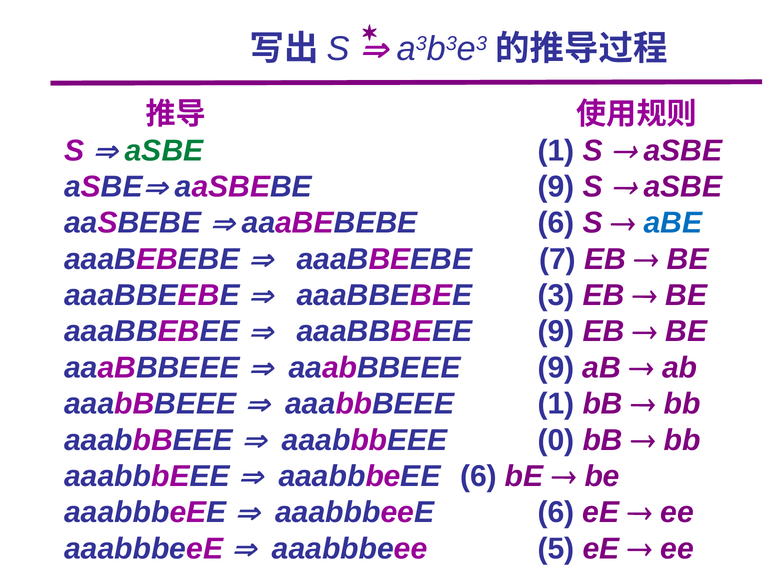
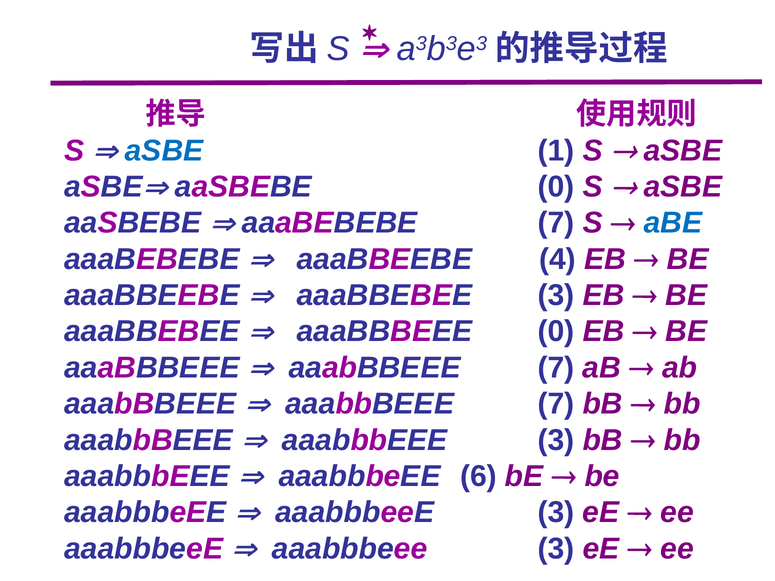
aSBE at (164, 151) colour: green -> blue
aaSBEBE 9: 9 -> 0
aaaBEBEBE 6: 6 -> 7
7: 7 -> 4
9 at (556, 332): 9 -> 0
9 at (556, 368): 9 -> 7
1 at (556, 404): 1 -> 7
0 at (556, 440): 0 -> 3
6 at (556, 513): 6 -> 3
5 at (556, 549): 5 -> 3
